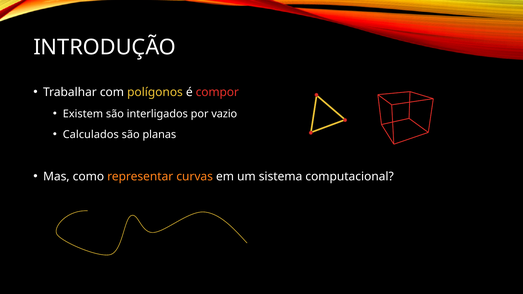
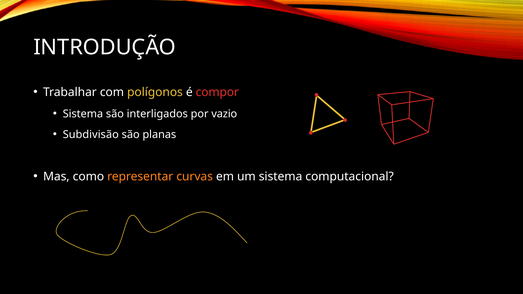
Existem at (83, 114): Existem -> Sistema
Calculados: Calculados -> Subdivisão
